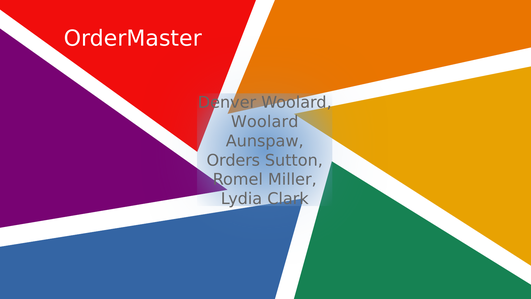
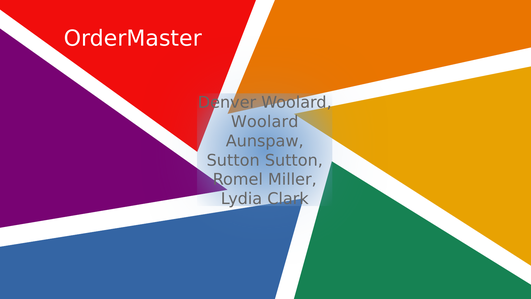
Orders at (233, 160): Orders -> Sutton
